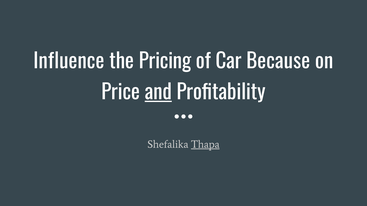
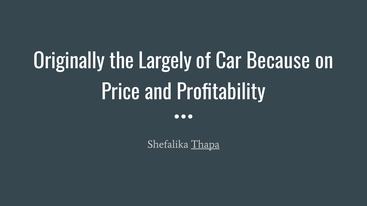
Influence: Influence -> Originally
Pricing: Pricing -> Largely
and underline: present -> none
